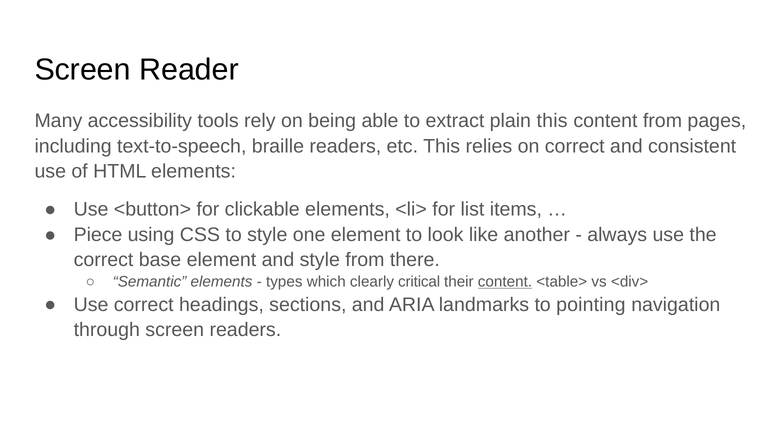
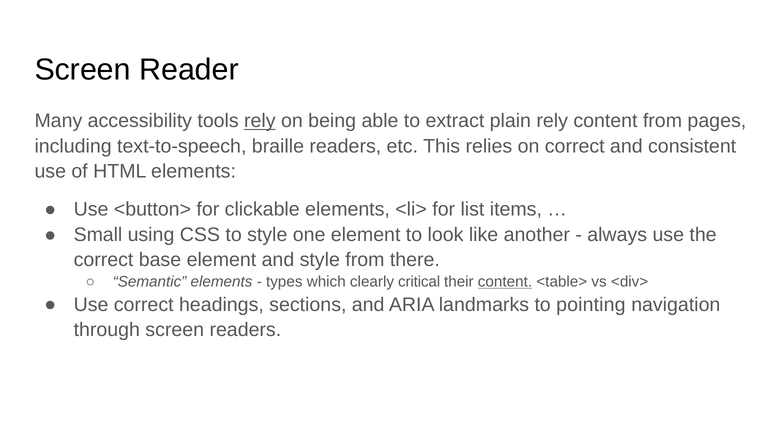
rely at (260, 121) underline: none -> present
plain this: this -> rely
Piece: Piece -> Small
